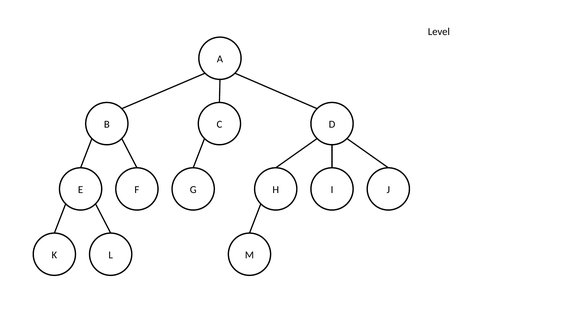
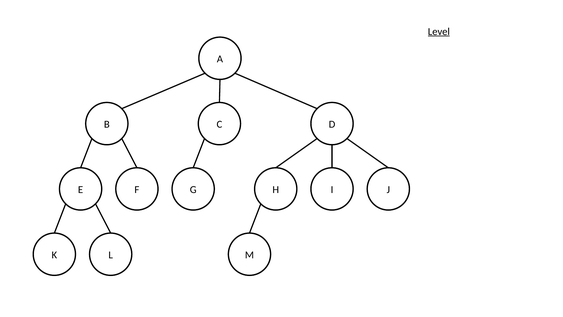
Level underline: none -> present
